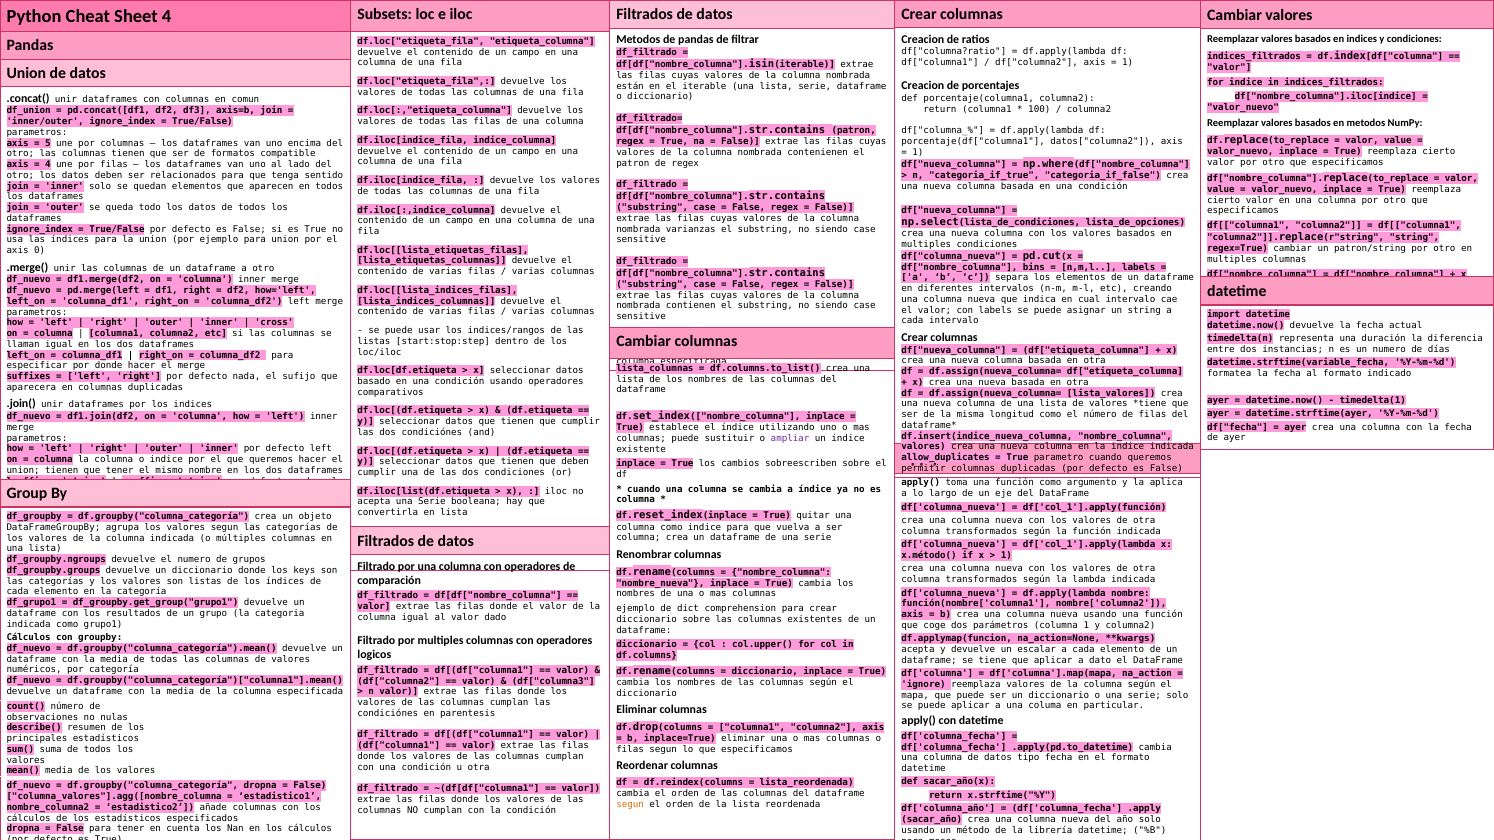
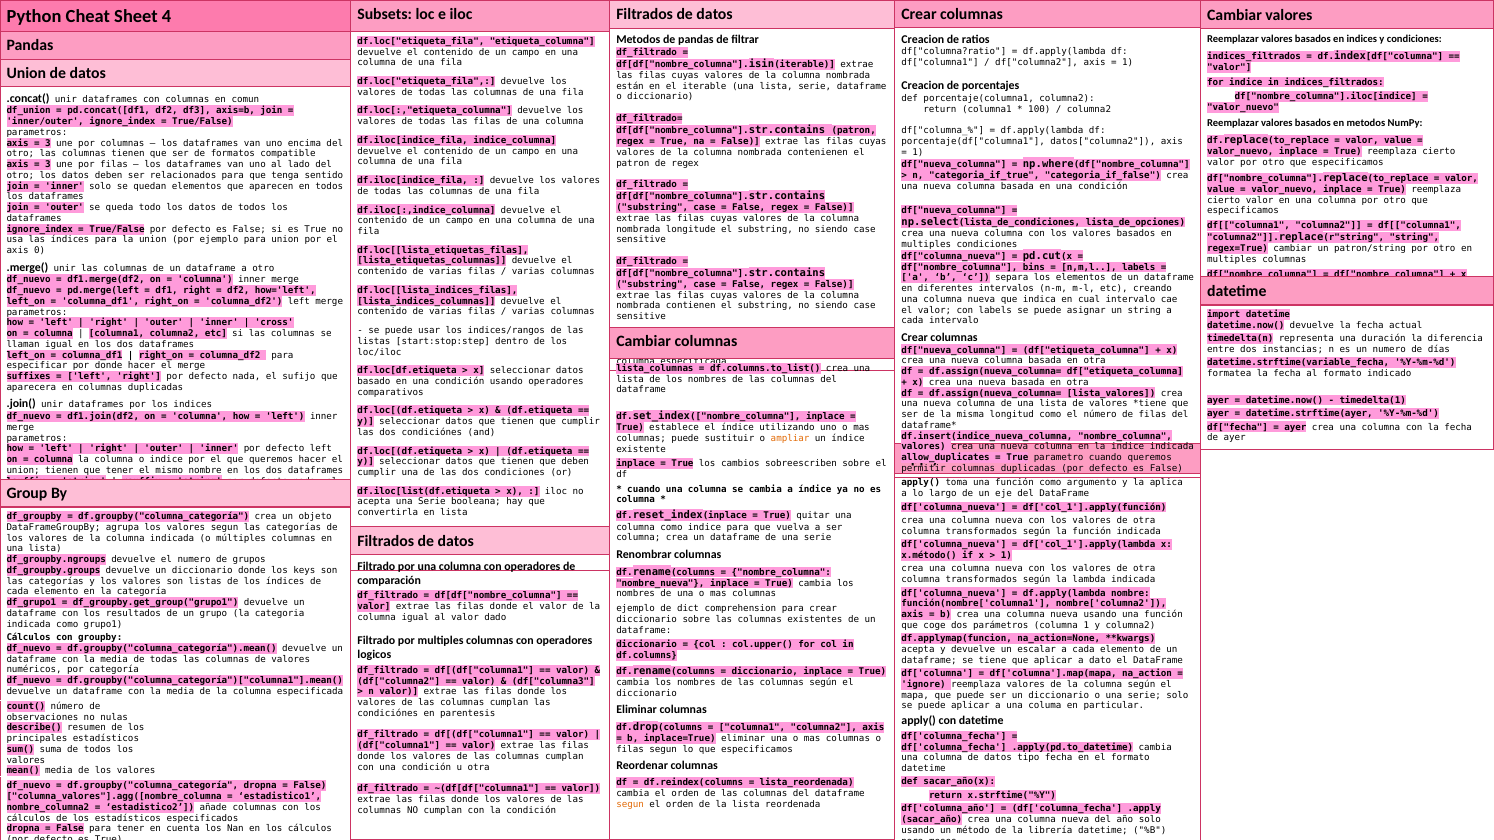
5 at (48, 143): 5 -> 3
4 at (48, 165): 4 -> 3
varianzas: varianzas -> longitude
ampliar colour: purple -> orange
